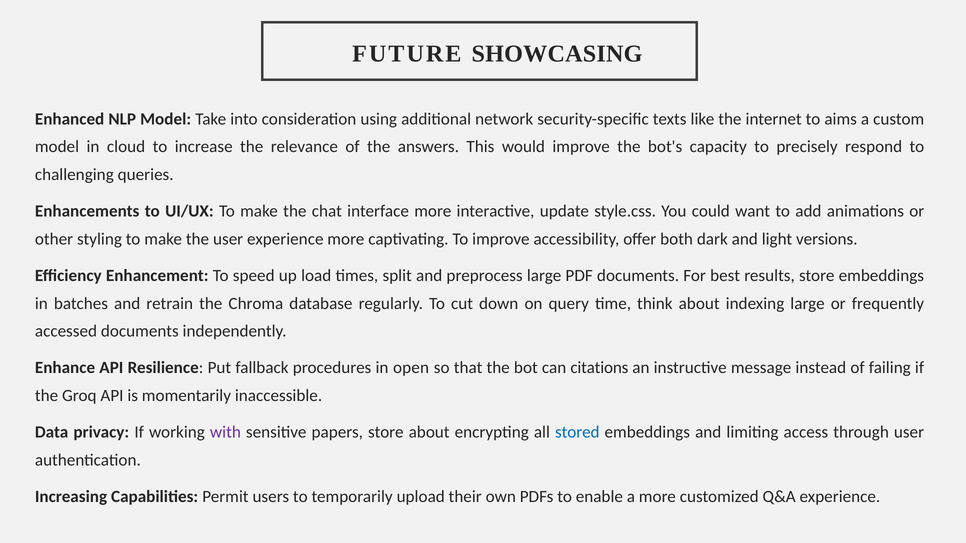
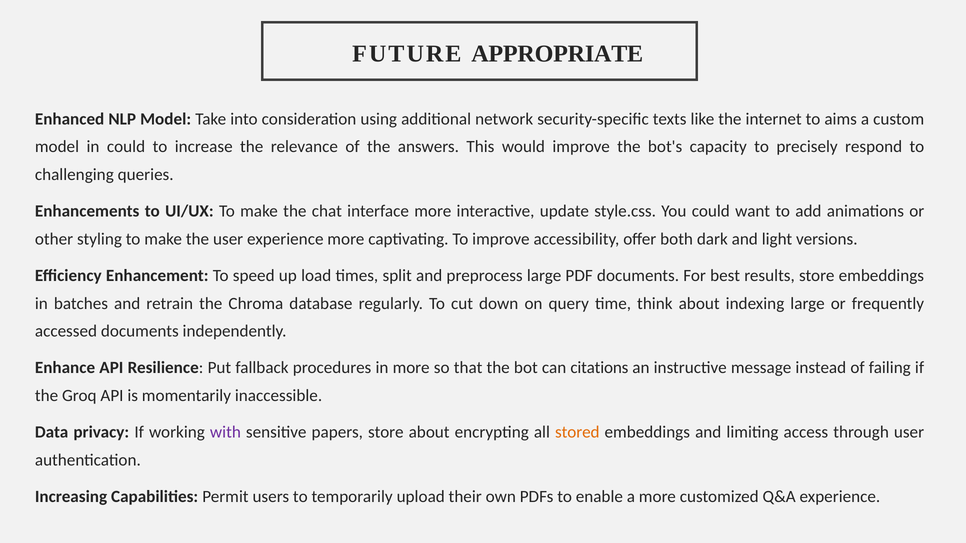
SHOWCASING: SHOWCASING -> APPROPRIATE
in cloud: cloud -> could
in open: open -> more
stored colour: blue -> orange
